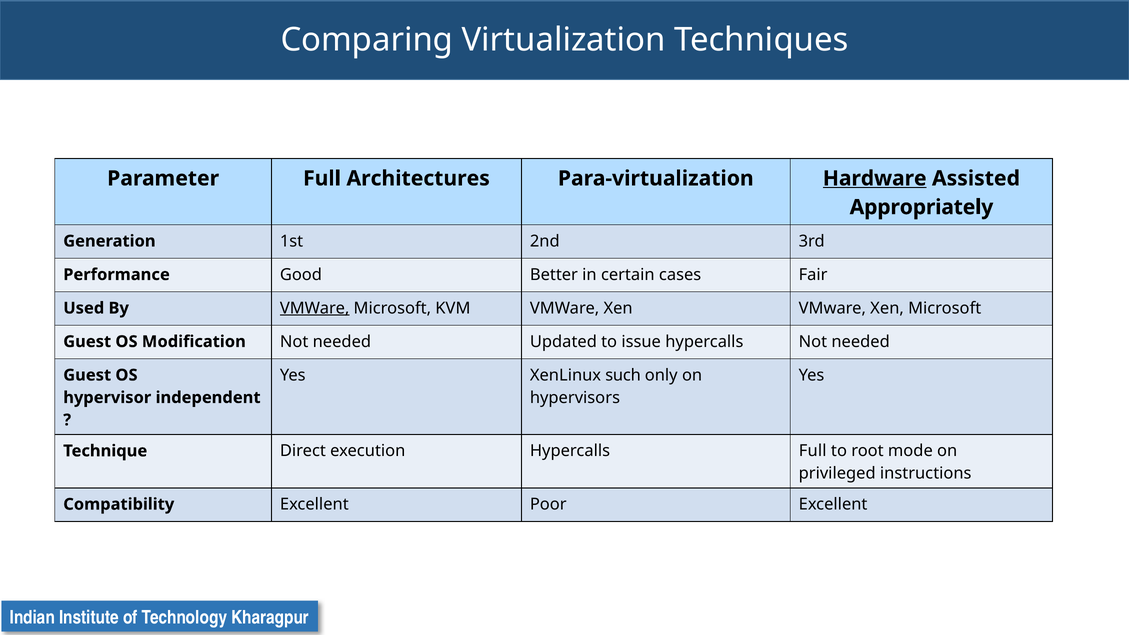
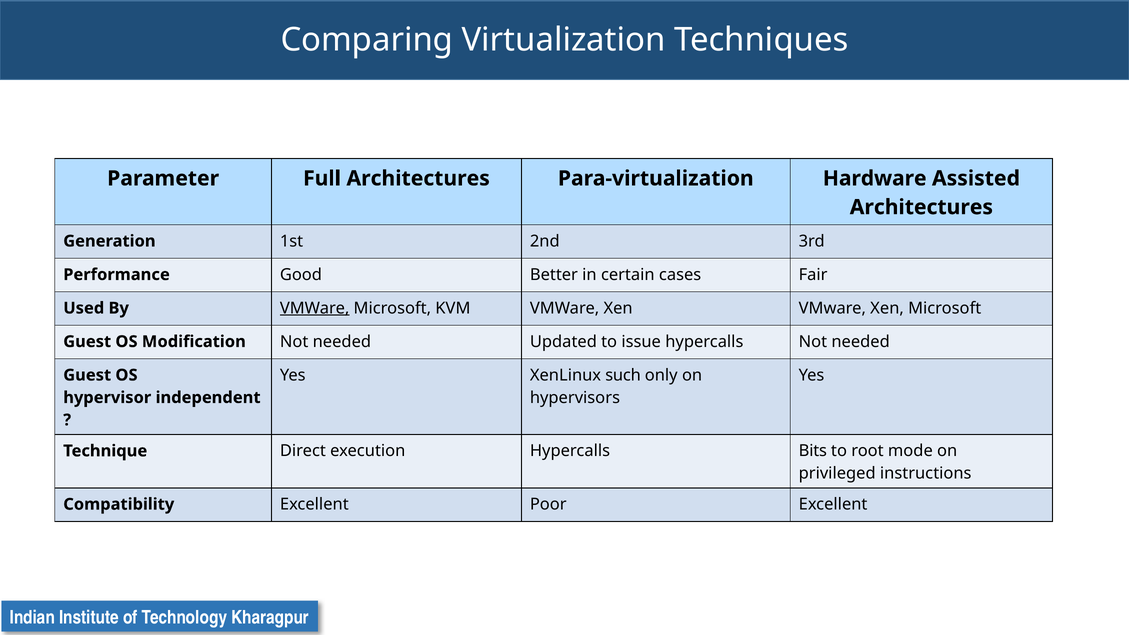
Hardware underline: present -> none
Appropriately at (921, 207): Appropriately -> Architectures
Full at (813, 451): Full -> Bits
